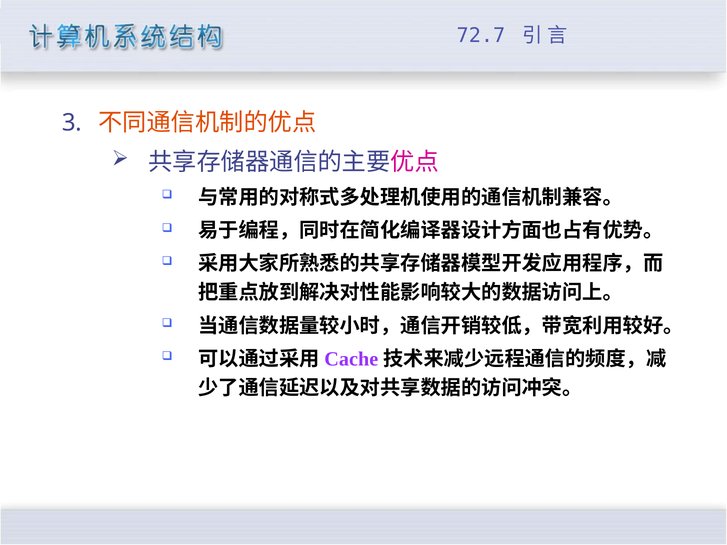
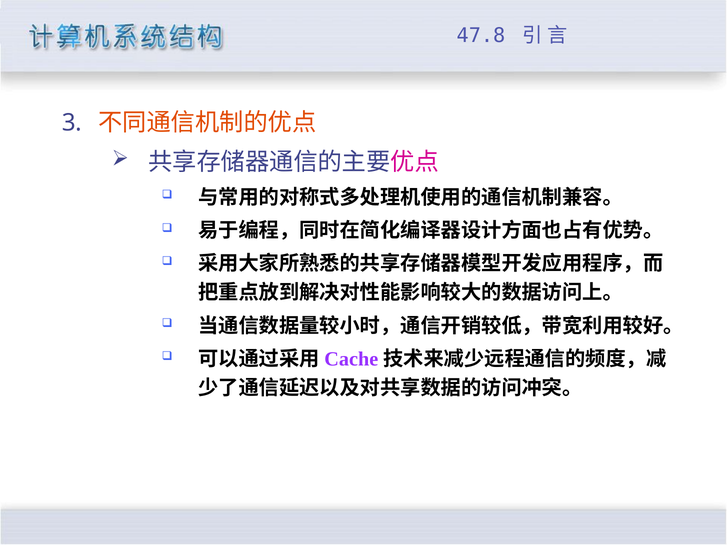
72.7: 72.7 -> 47.8
